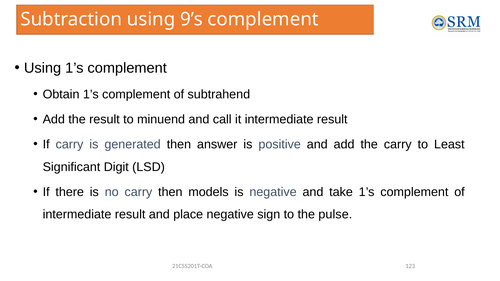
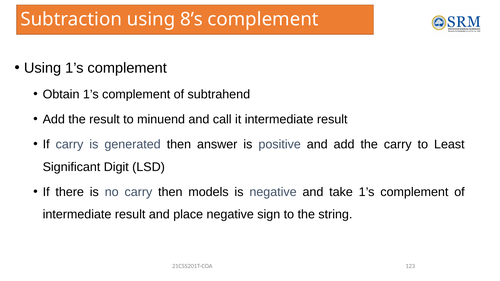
9’s: 9’s -> 8’s
pulse: pulse -> string
